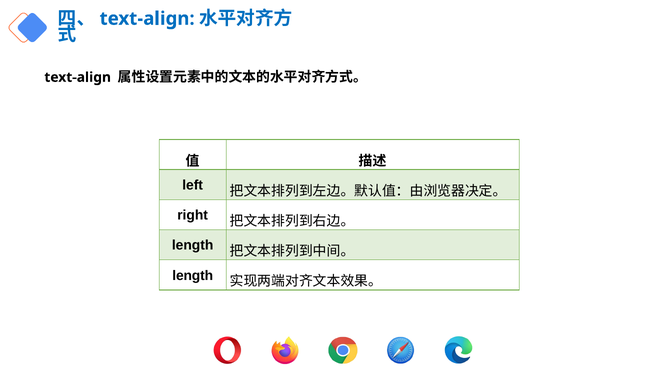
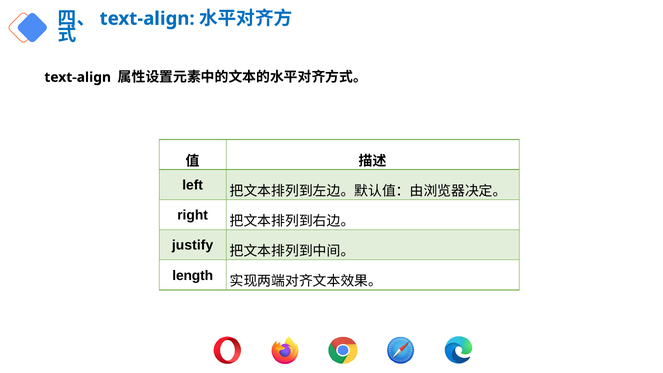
length at (193, 245): length -> justify
